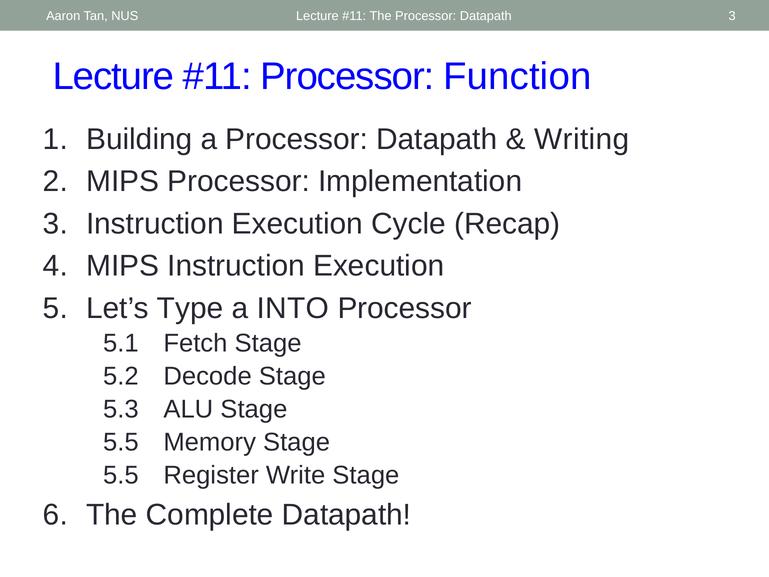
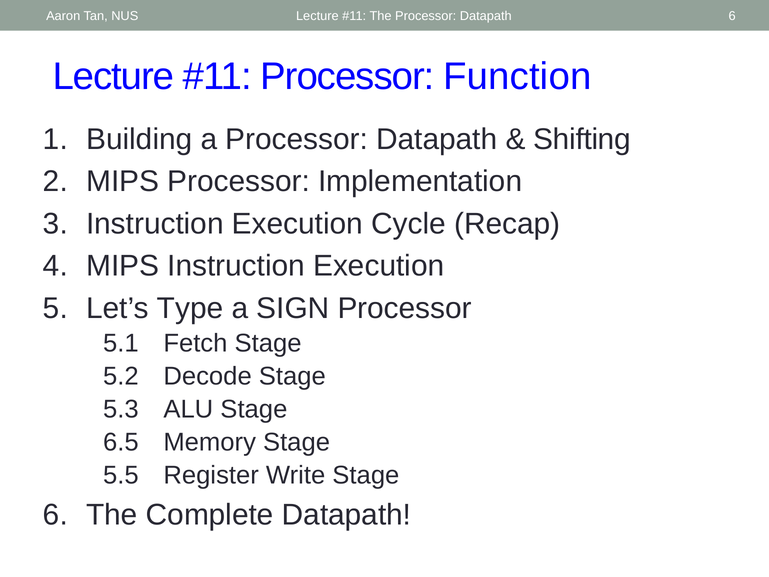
Datapath 3: 3 -> 6
Writing: Writing -> Shifting
INTO: INTO -> SIGN
5.5 at (121, 442): 5.5 -> 6.5
